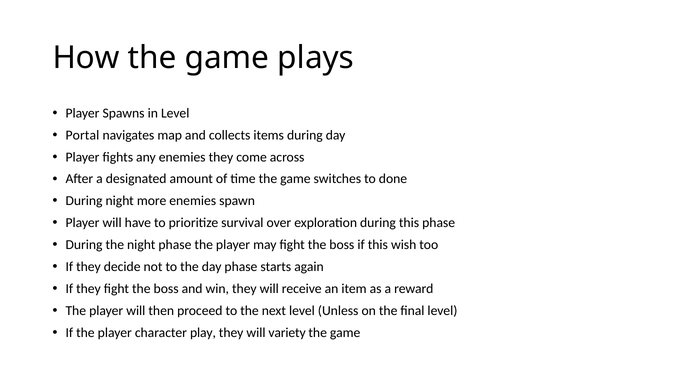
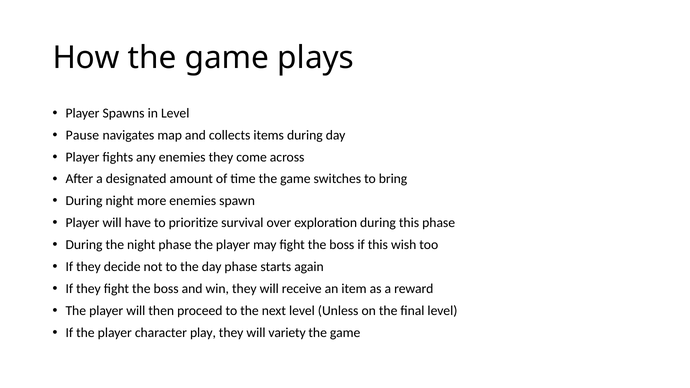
Portal: Portal -> Pause
done: done -> bring
